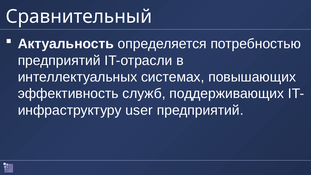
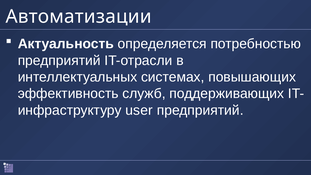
Сравнительный: Сравнительный -> Автоматизации
